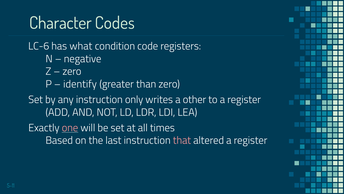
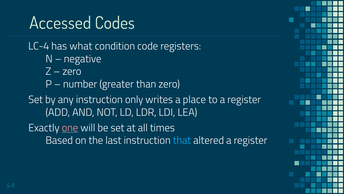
Character: Character -> Accessed
LC-6: LC-6 -> LC-4
identify: identify -> number
other: other -> place
that colour: pink -> light blue
